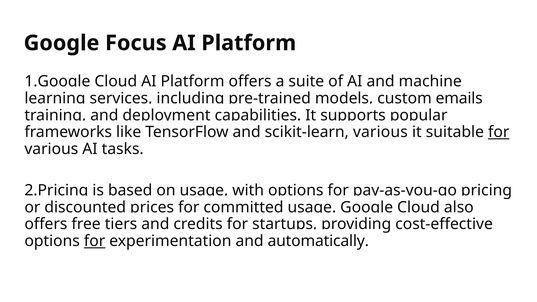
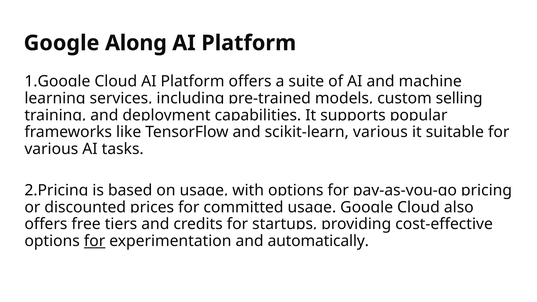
Focus: Focus -> Along
emails: emails -> selling
for at (499, 132) underline: present -> none
